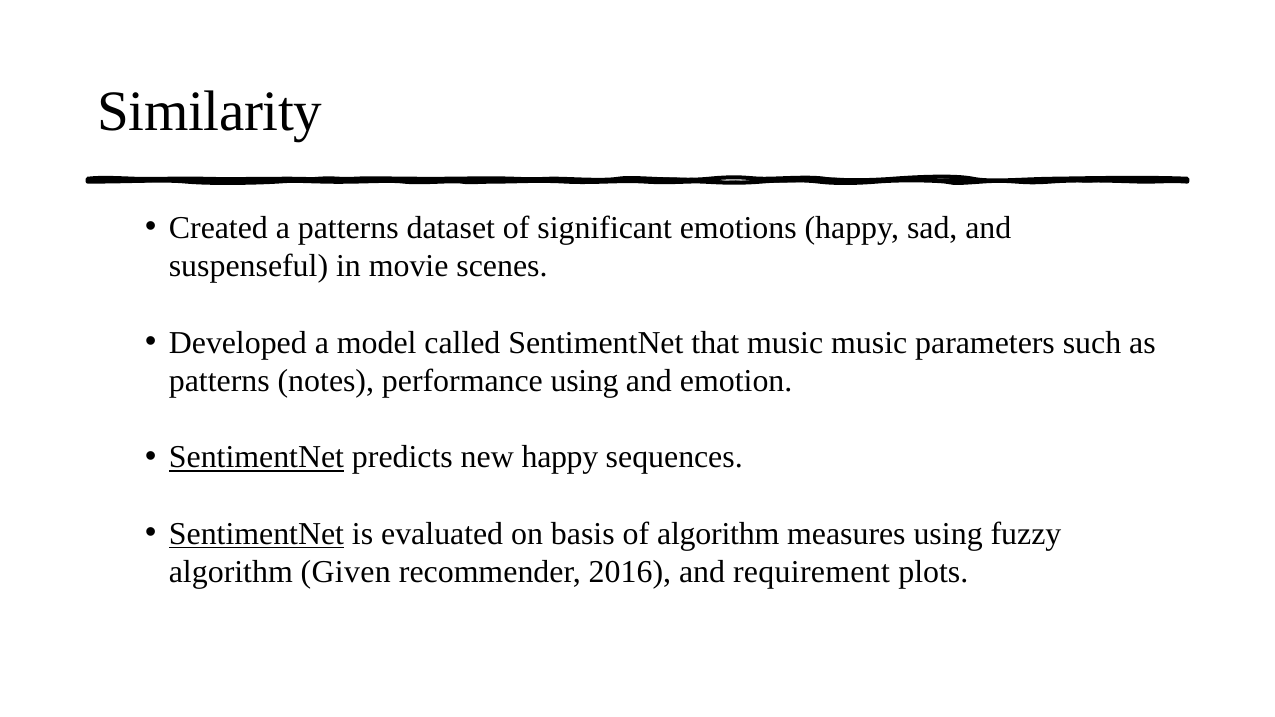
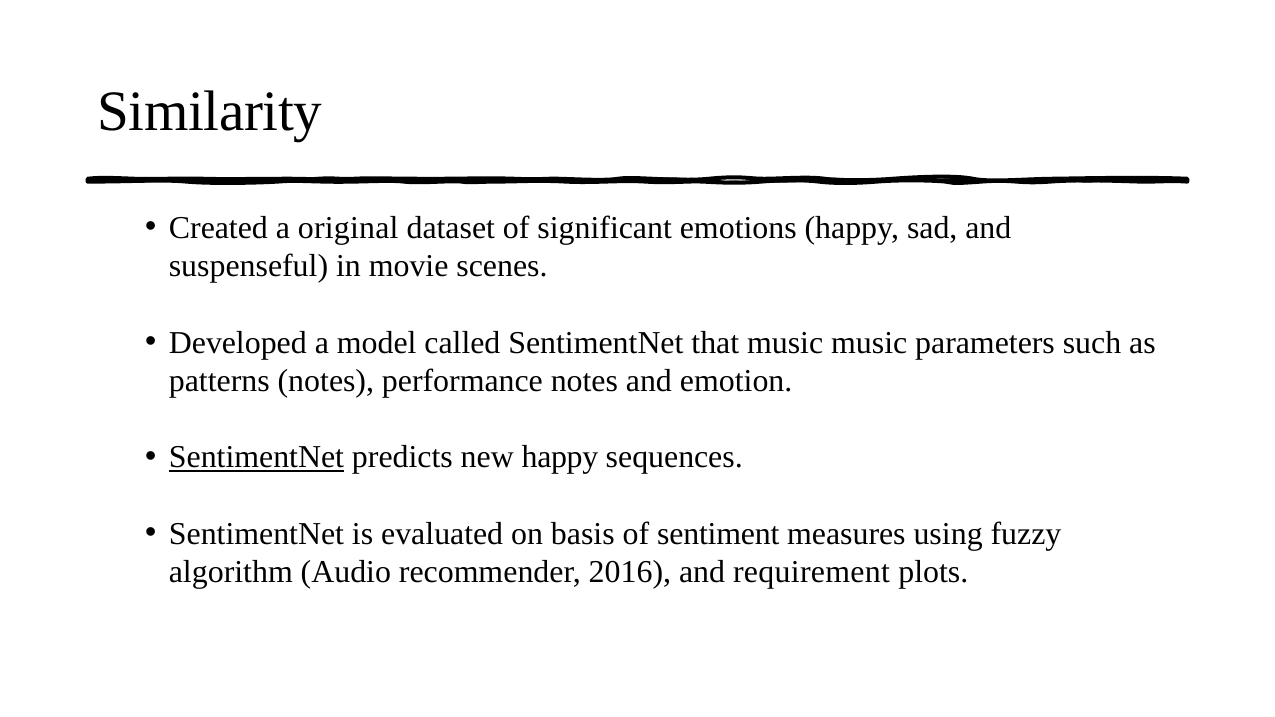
a patterns: patterns -> original
performance using: using -> notes
SentimentNet at (256, 534) underline: present -> none
of algorithm: algorithm -> sentiment
Given: Given -> Audio
